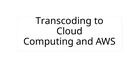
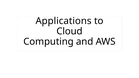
Transcoding: Transcoding -> Applications
